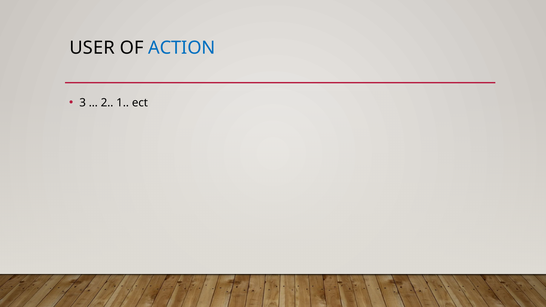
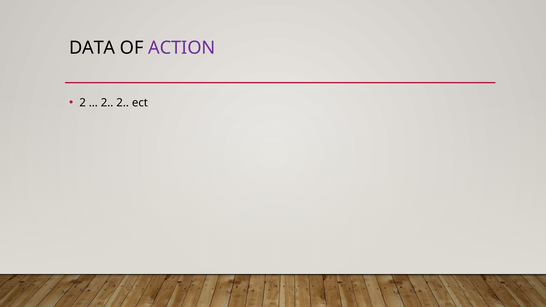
USER: USER -> DATA
ACTION colour: blue -> purple
3 at (83, 103): 3 -> 2
2 1: 1 -> 2
